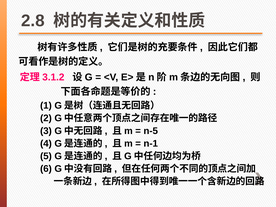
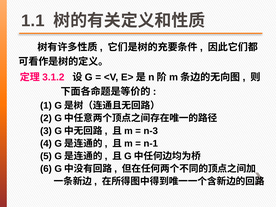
2.8: 2.8 -> 1.1
n-5: n-5 -> n-3
